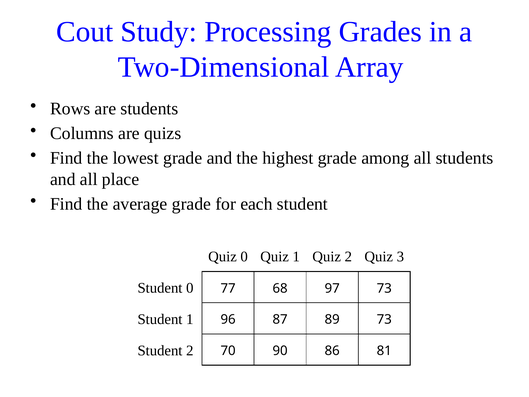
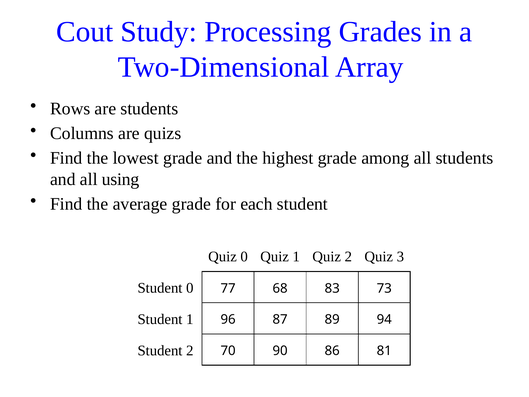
place: place -> using
97: 97 -> 83
89 73: 73 -> 94
